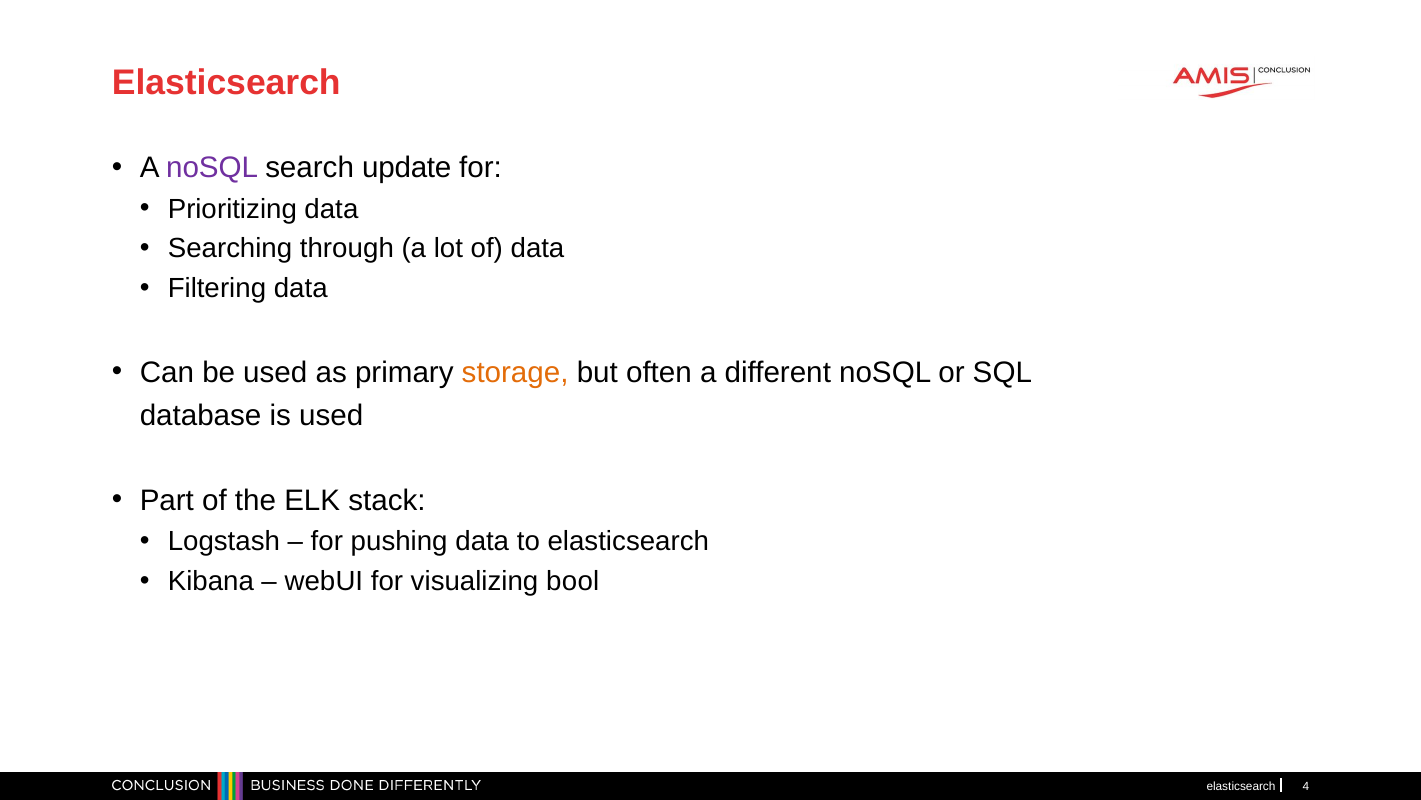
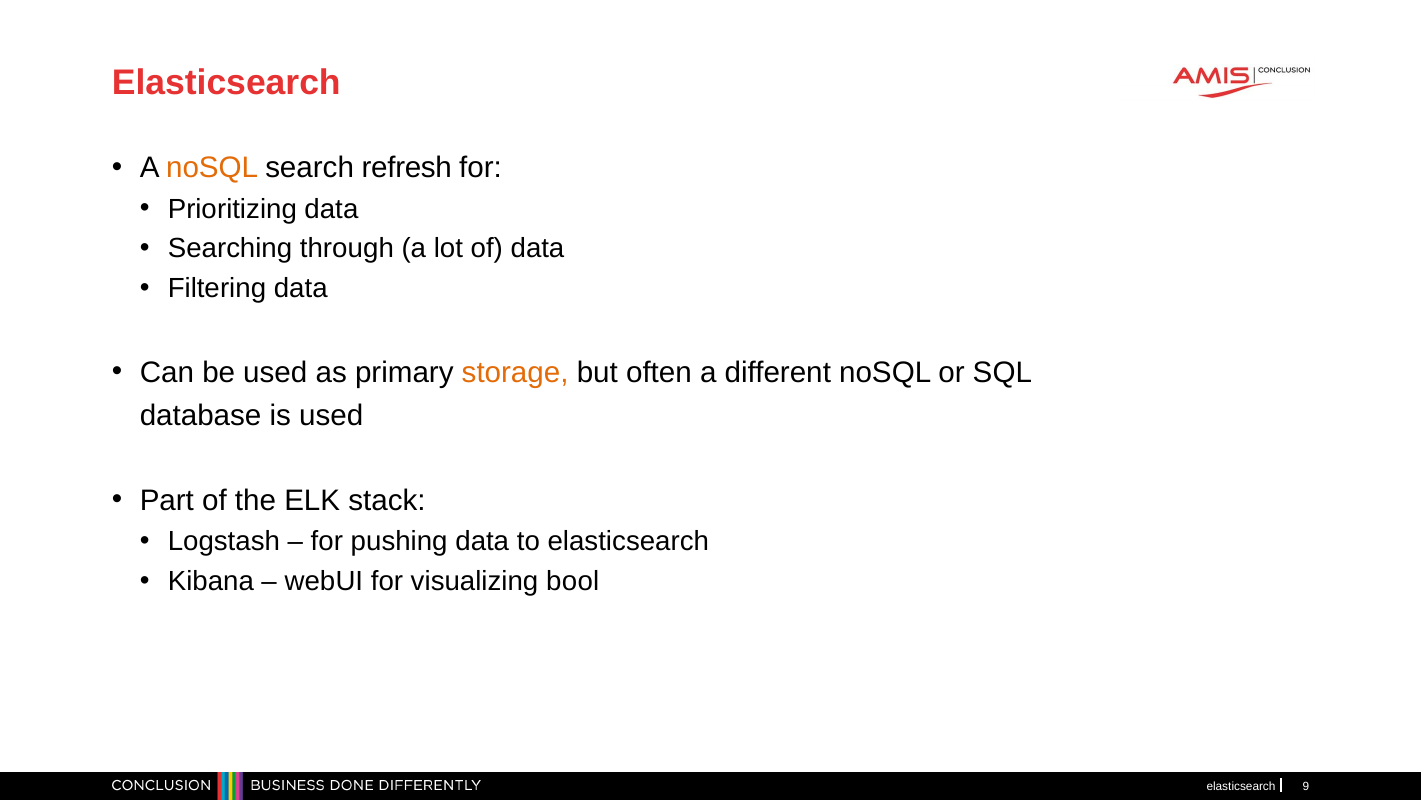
noSQL at (212, 168) colour: purple -> orange
update: update -> refresh
4: 4 -> 9
